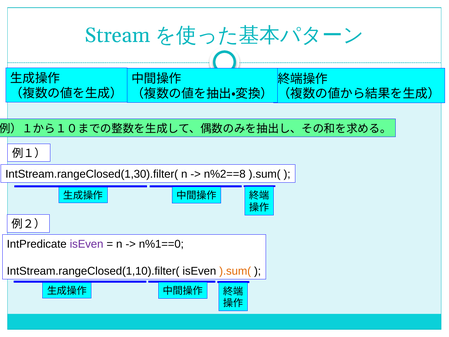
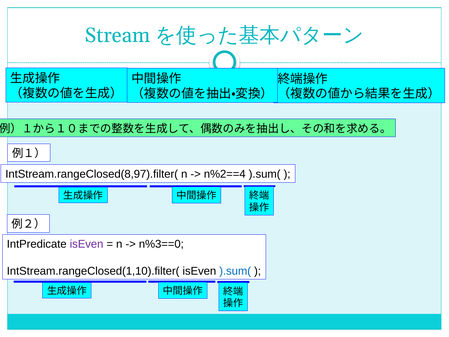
IntStream.rangeClosed(1,30).filter(: IntStream.rangeClosed(1,30).filter( -> IntStream.rangeClosed(8,97).filter(
n%2==8: n%2==8 -> n%2==4
n%1==0: n%1==0 -> n%3==0
).sum( at (235, 271) colour: orange -> blue
